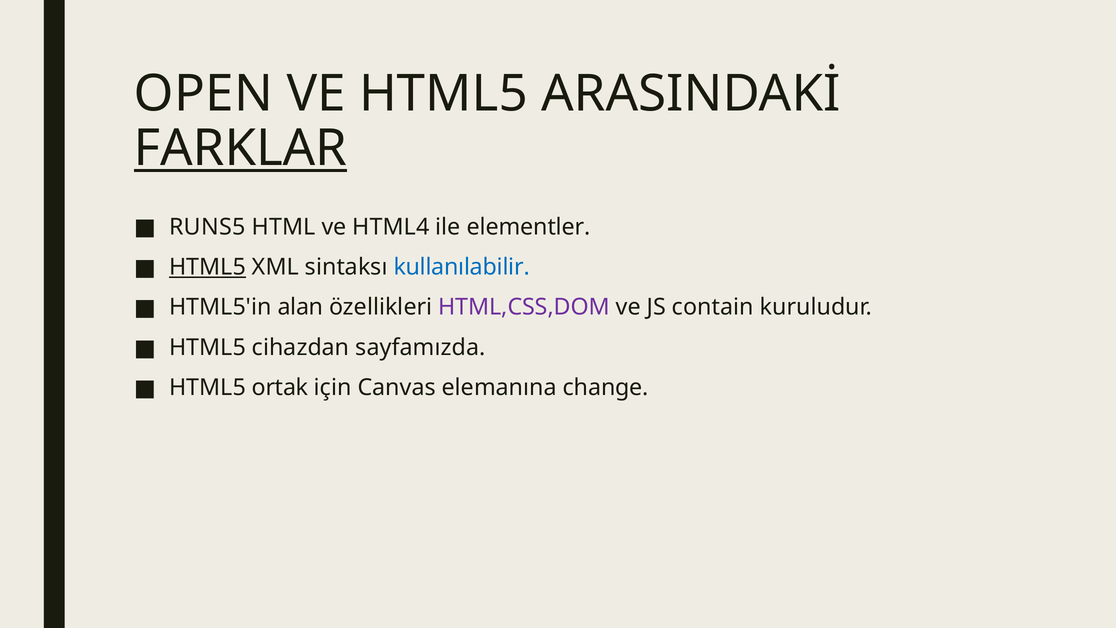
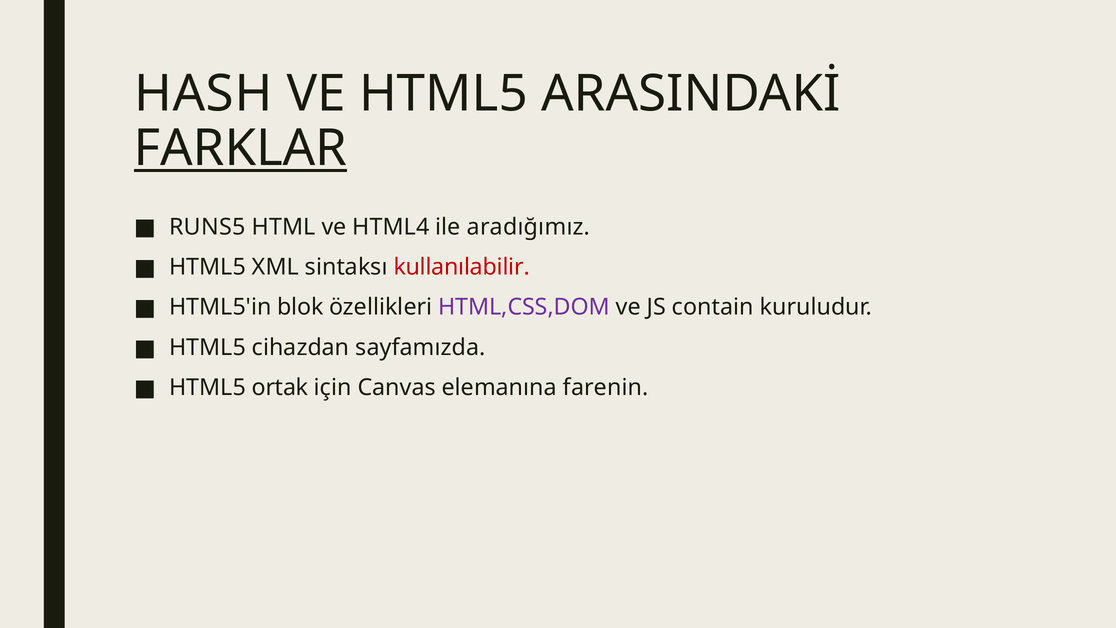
OPEN: OPEN -> HASH
elementler: elementler -> aradığımız
HTML5 at (207, 267) underline: present -> none
kullanılabilir colour: blue -> red
alan: alan -> blok
change: change -> farenin
